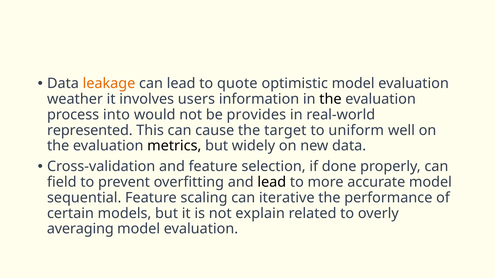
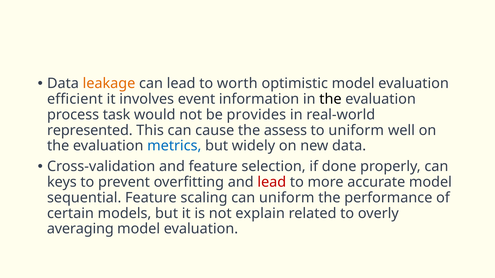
quote: quote -> worth
weather: weather -> efficient
users: users -> event
into: into -> task
target: target -> assess
metrics colour: black -> blue
field: field -> keys
lead at (272, 182) colour: black -> red
can iterative: iterative -> uniform
